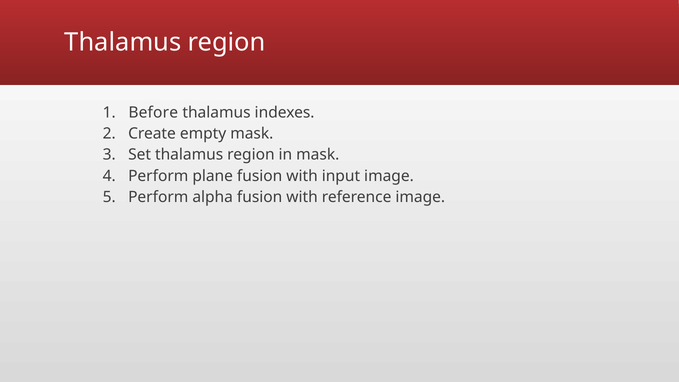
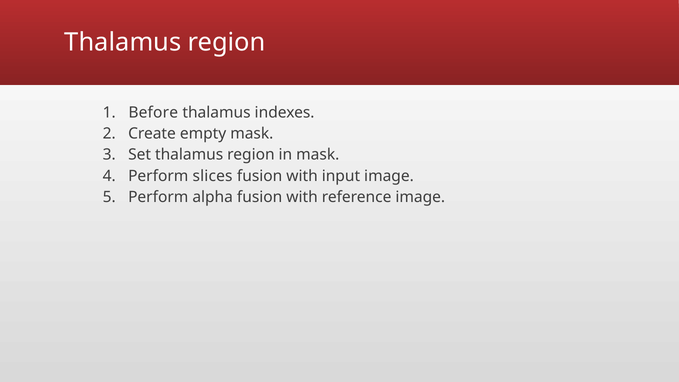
plane: plane -> slices
